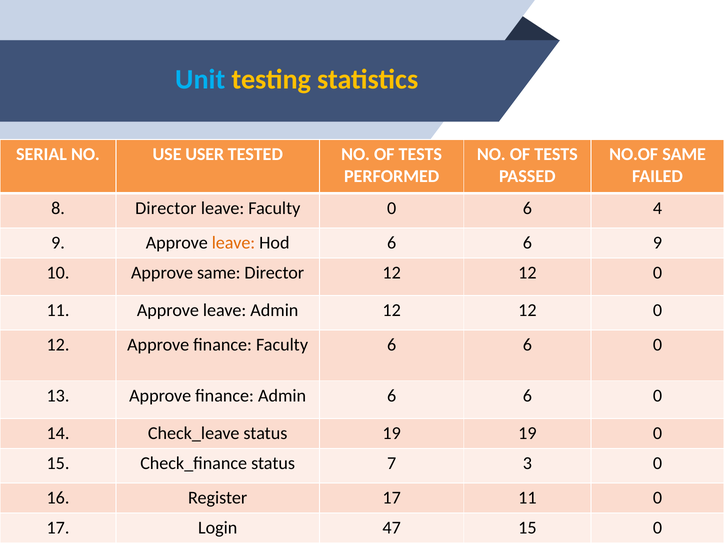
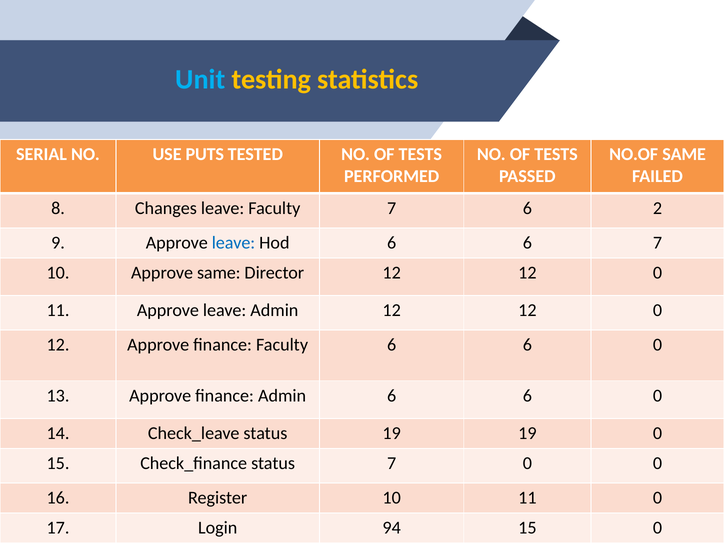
USER: USER -> PUTS
8 Director: Director -> Changes
Faculty 0: 0 -> 7
4: 4 -> 2
leave at (233, 243) colour: orange -> blue
6 9: 9 -> 7
7 3: 3 -> 0
Register 17: 17 -> 10
47: 47 -> 94
